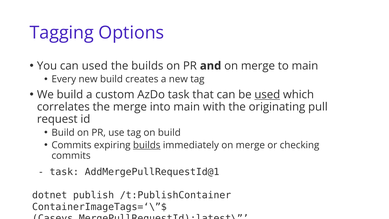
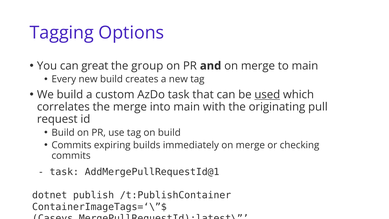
can used: used -> great
the builds: builds -> group
builds at (147, 145) underline: present -> none
